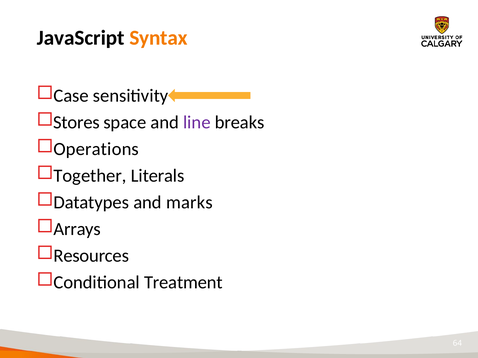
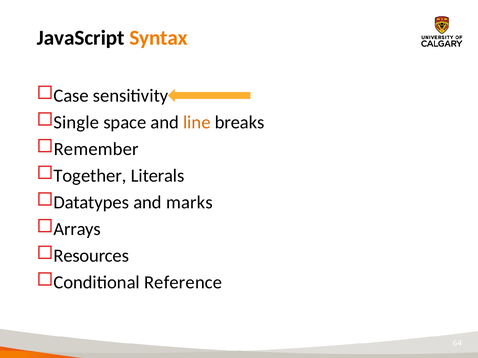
Stores: Stores -> Single
line colour: purple -> orange
Operations: Operations -> Remember
Treatment: Treatment -> Reference
